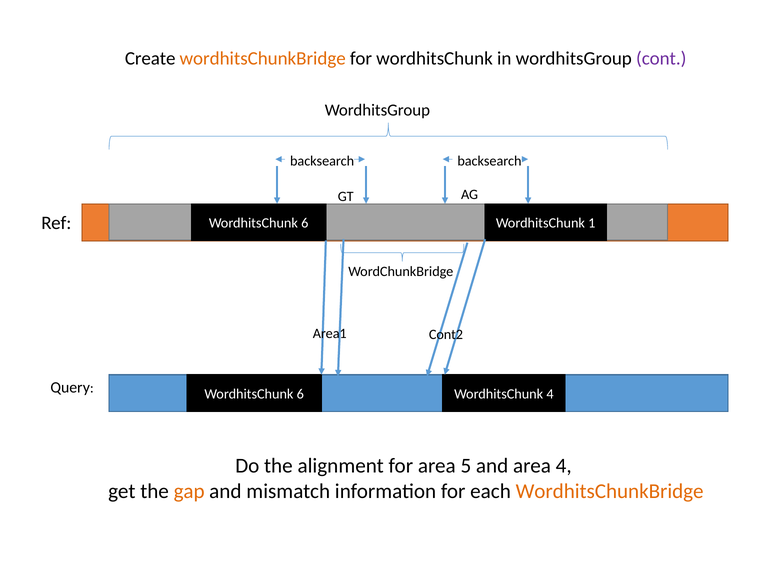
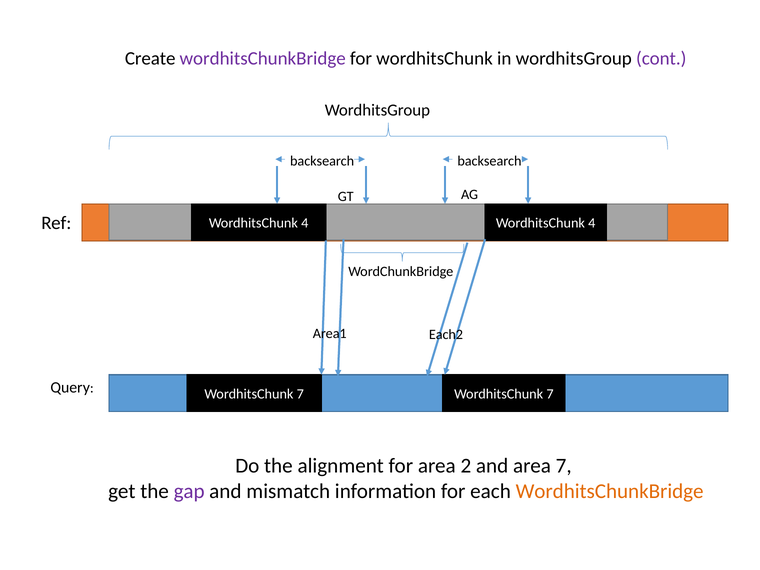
wordhitsChunkBridge at (263, 59) colour: orange -> purple
6 at (305, 223): 6 -> 4
1 at (592, 223): 1 -> 4
Cont2: Cont2 -> Each2
Query WordhitsChunk 6: 6 -> 7
4 at (550, 394): 4 -> 7
5: 5 -> 2
area 4: 4 -> 7
gap colour: orange -> purple
